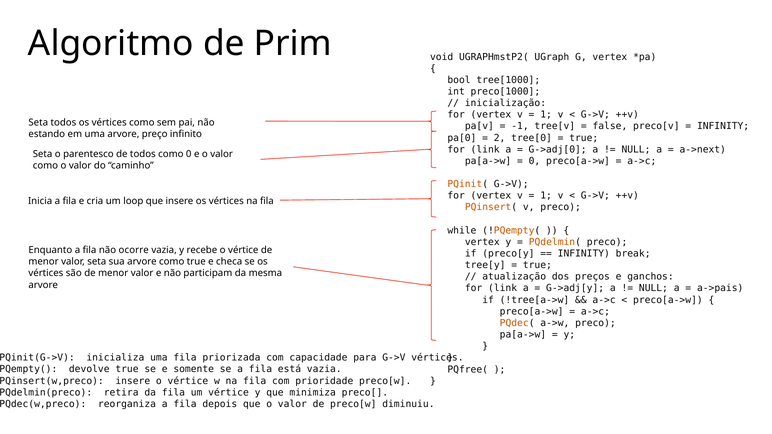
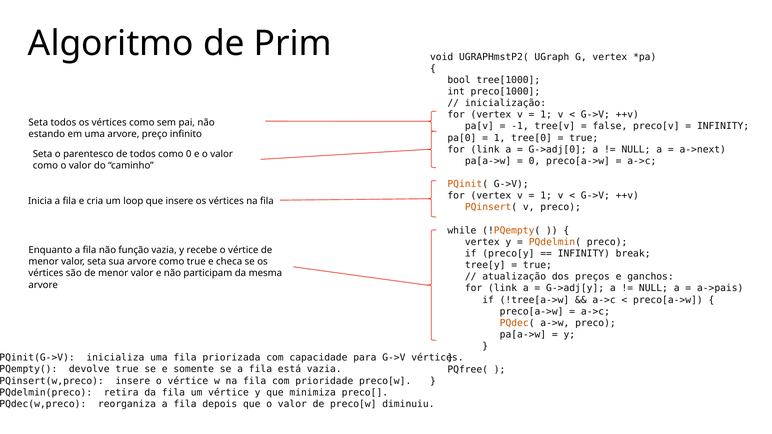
2 at (500, 138): 2 -> 1
ocorre: ocorre -> função
